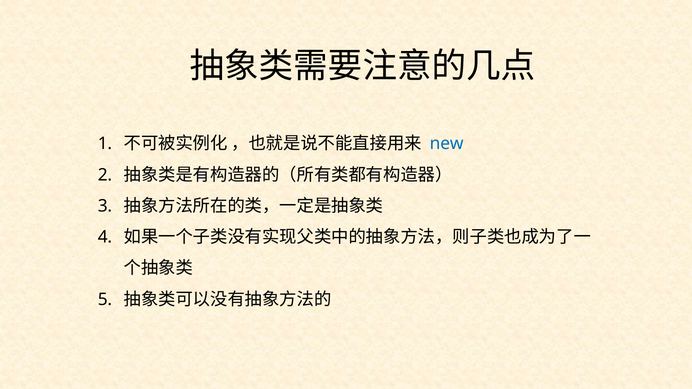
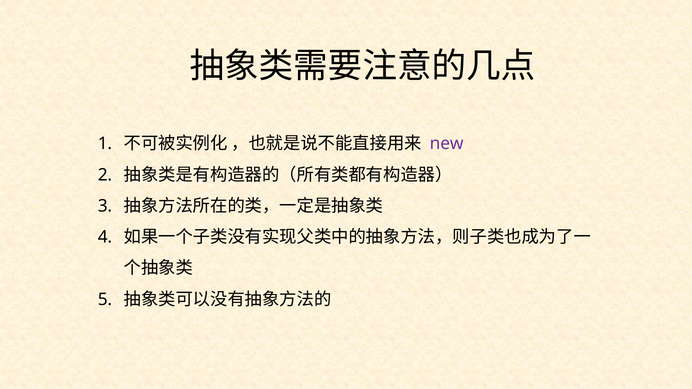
new colour: blue -> purple
